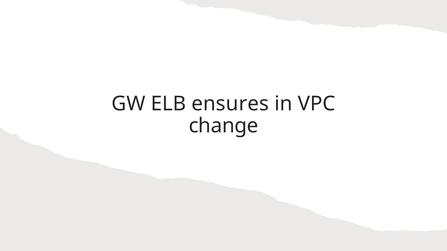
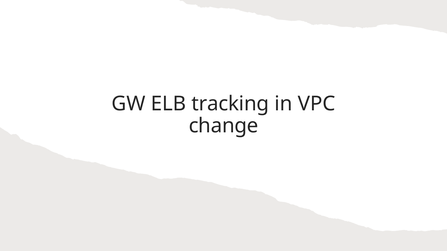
ensures: ensures -> tracking
